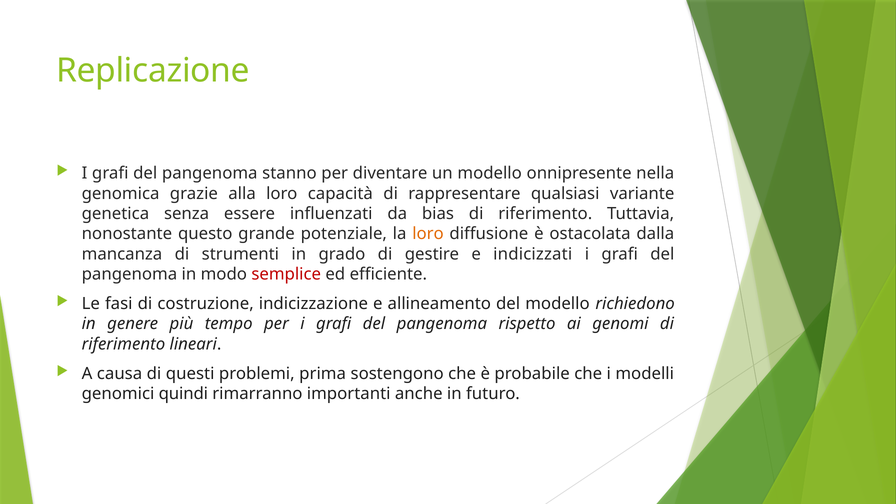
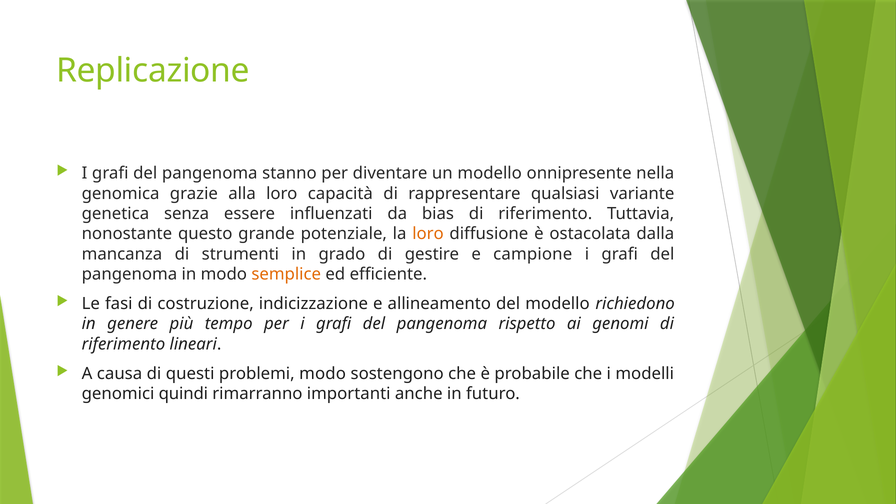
indicizzati: indicizzati -> campione
semplice colour: red -> orange
problemi prima: prima -> modo
